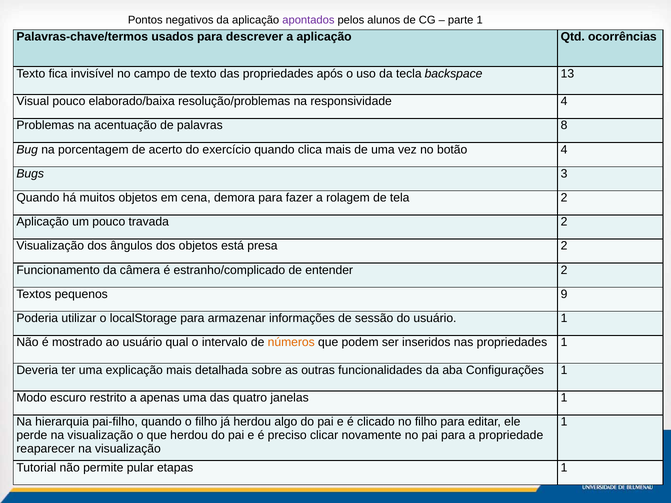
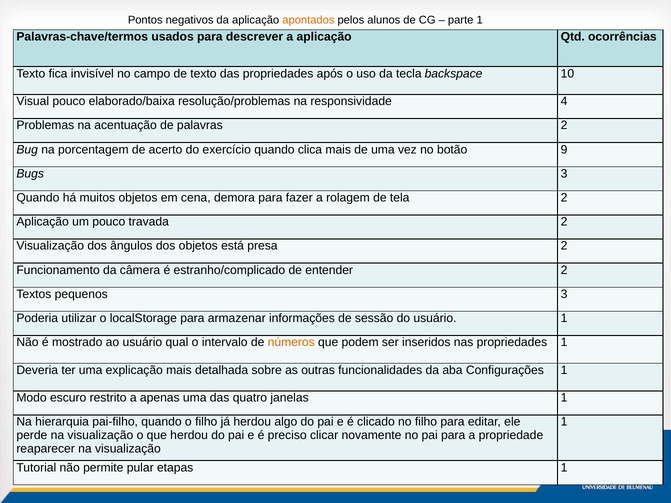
apontados colour: purple -> orange
13: 13 -> 10
palavras 8: 8 -> 2
botão 4: 4 -> 9
pequenos 9: 9 -> 3
